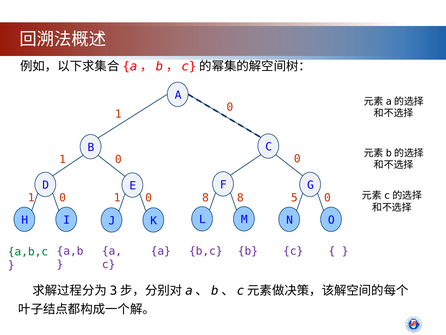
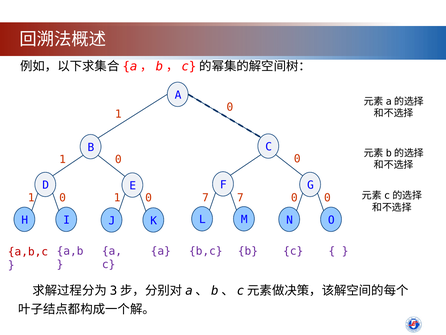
1 8: 8 -> 7
0 8: 8 -> 7
1 5: 5 -> 0
a,b,c colour: green -> red
